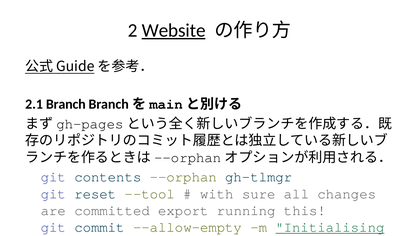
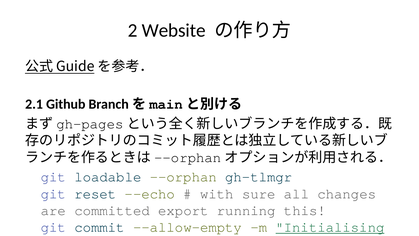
Website underline: present -> none
2.1 Branch: Branch -> Github
git contents: contents -> loadable
--tool: --tool -> --echo
